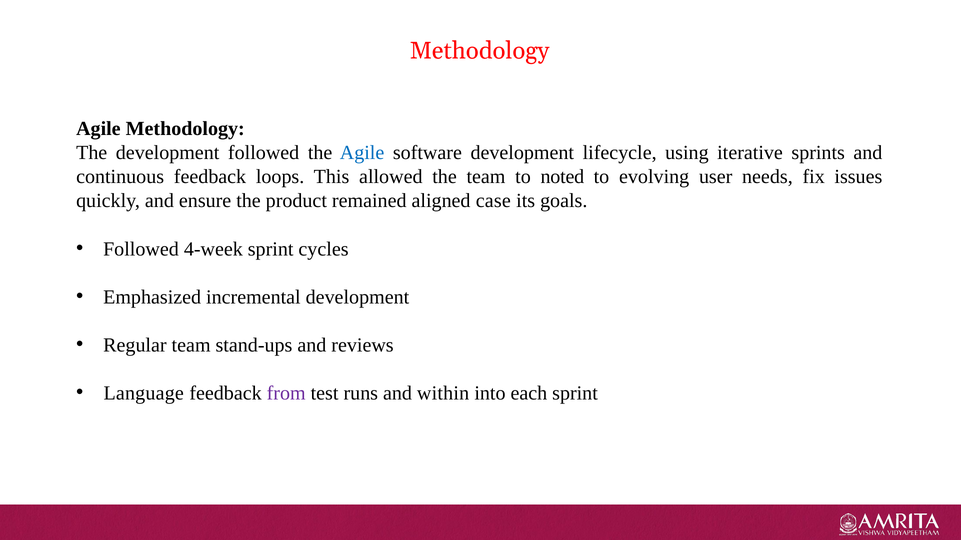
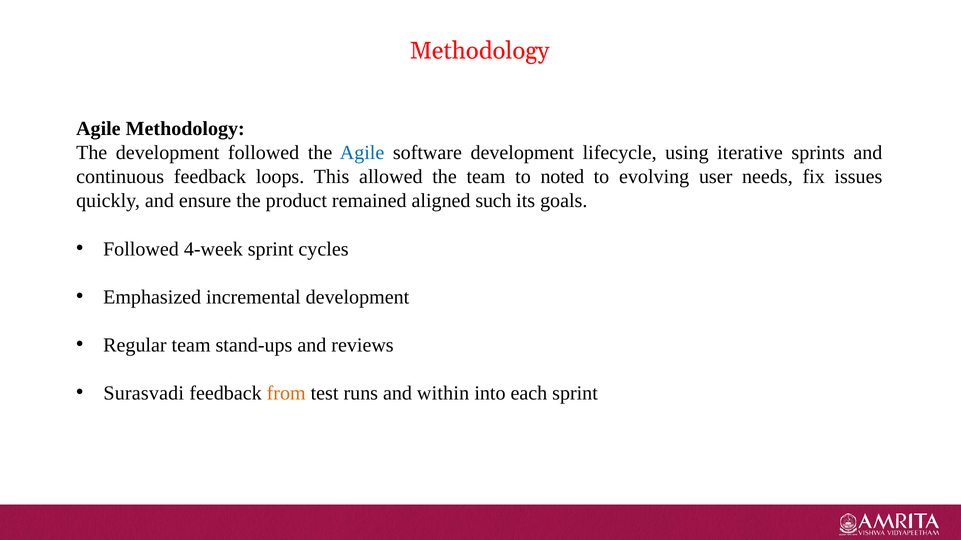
case: case -> such
Language: Language -> Surasvadi
from colour: purple -> orange
